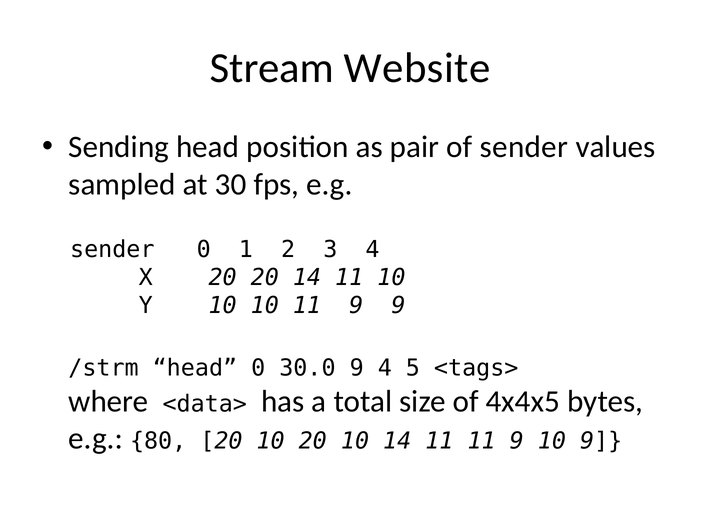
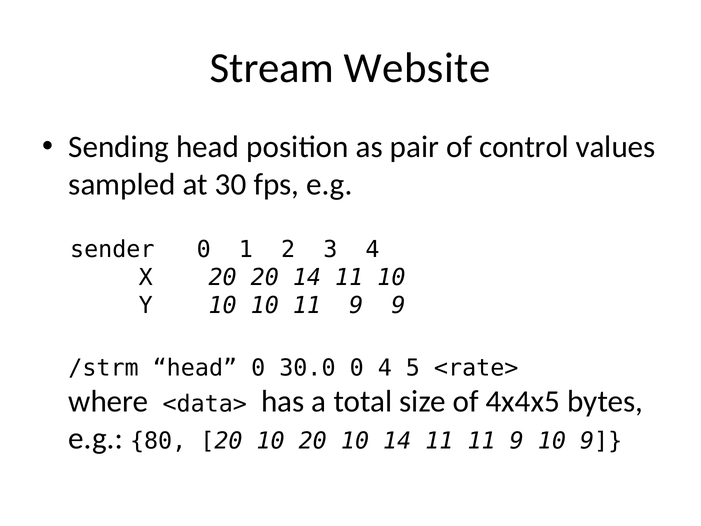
of sender: sender -> control
30.0 9: 9 -> 0
<tags>: <tags> -> <rate>
